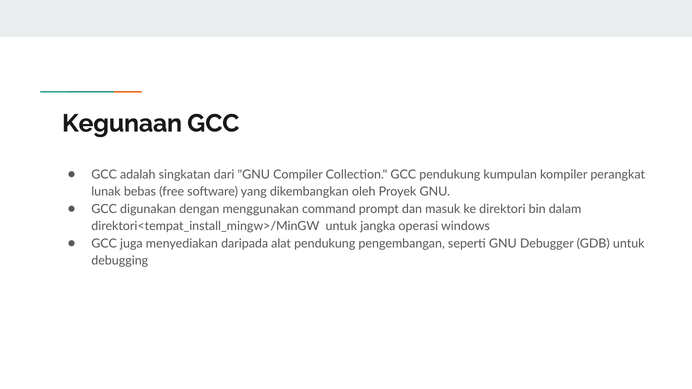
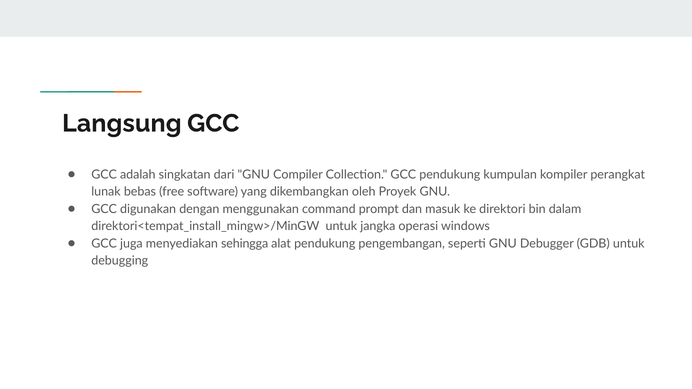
Kegunaan: Kegunaan -> Langsung
daripada: daripada -> sehingga
